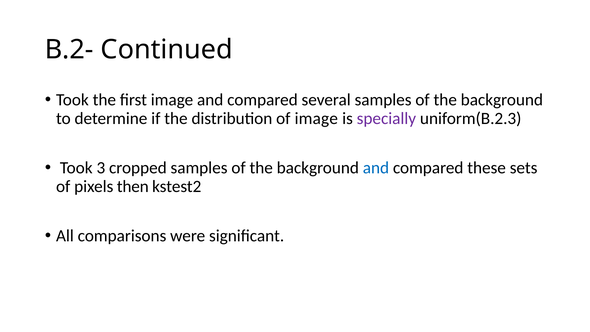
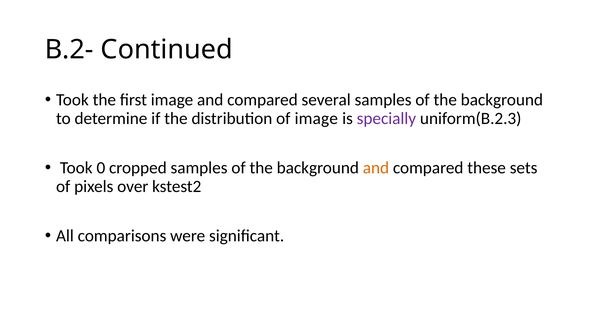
3: 3 -> 0
and at (376, 168) colour: blue -> orange
then: then -> over
